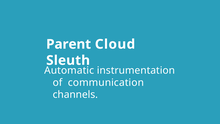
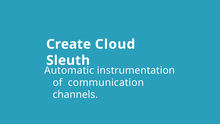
Parent: Parent -> Create
